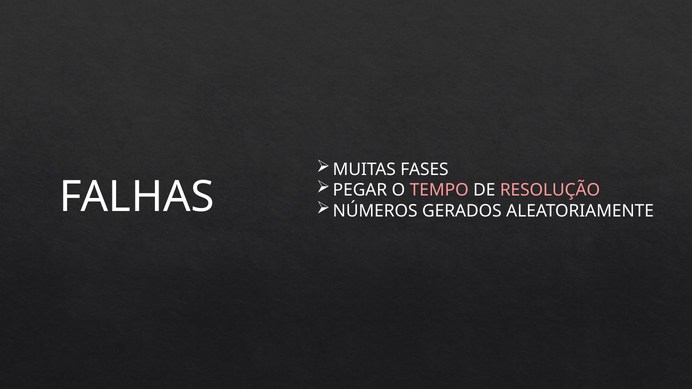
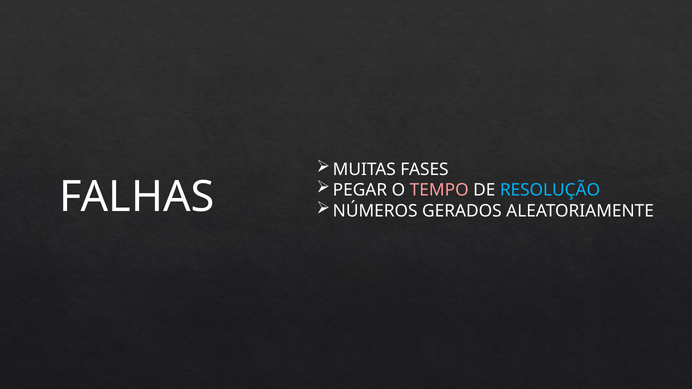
RESOLUÇÃO colour: pink -> light blue
